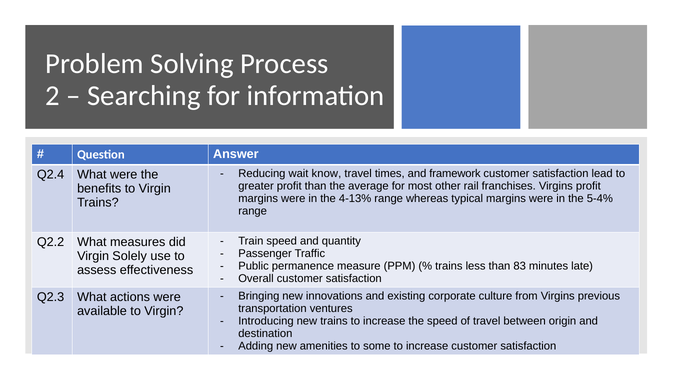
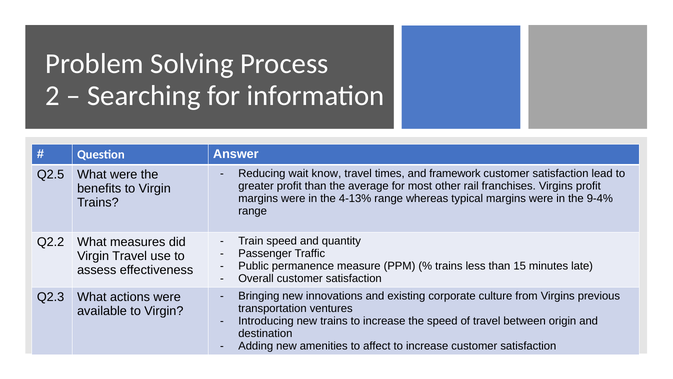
Q2.4: Q2.4 -> Q2.5
5-4%: 5-4% -> 9-4%
Virgin Solely: Solely -> Travel
83: 83 -> 15
some: some -> affect
